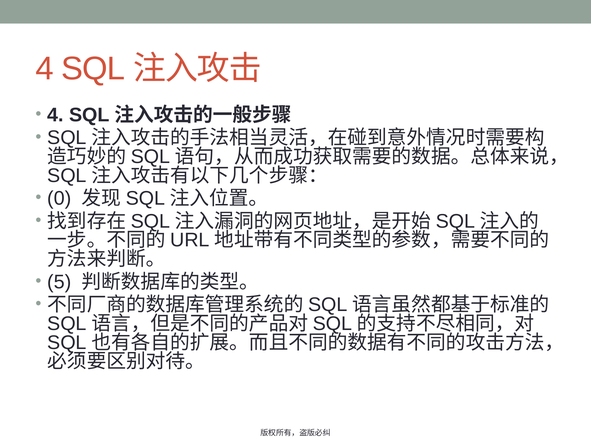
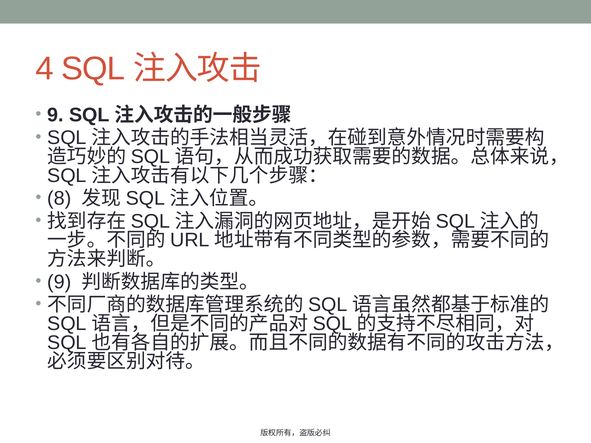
4 at (55, 115): 4 -> 9
0: 0 -> 8
5 at (59, 282): 5 -> 9
